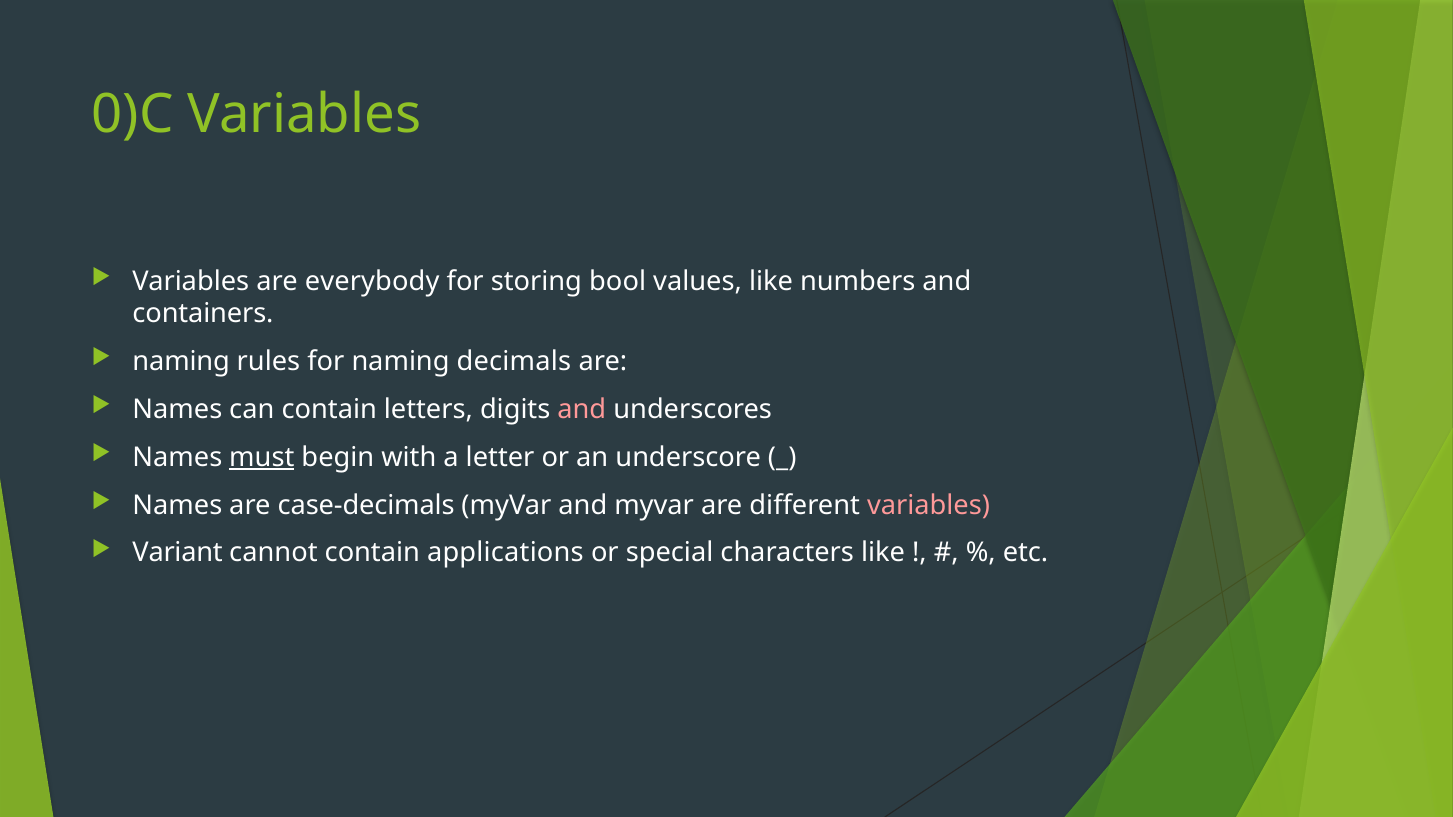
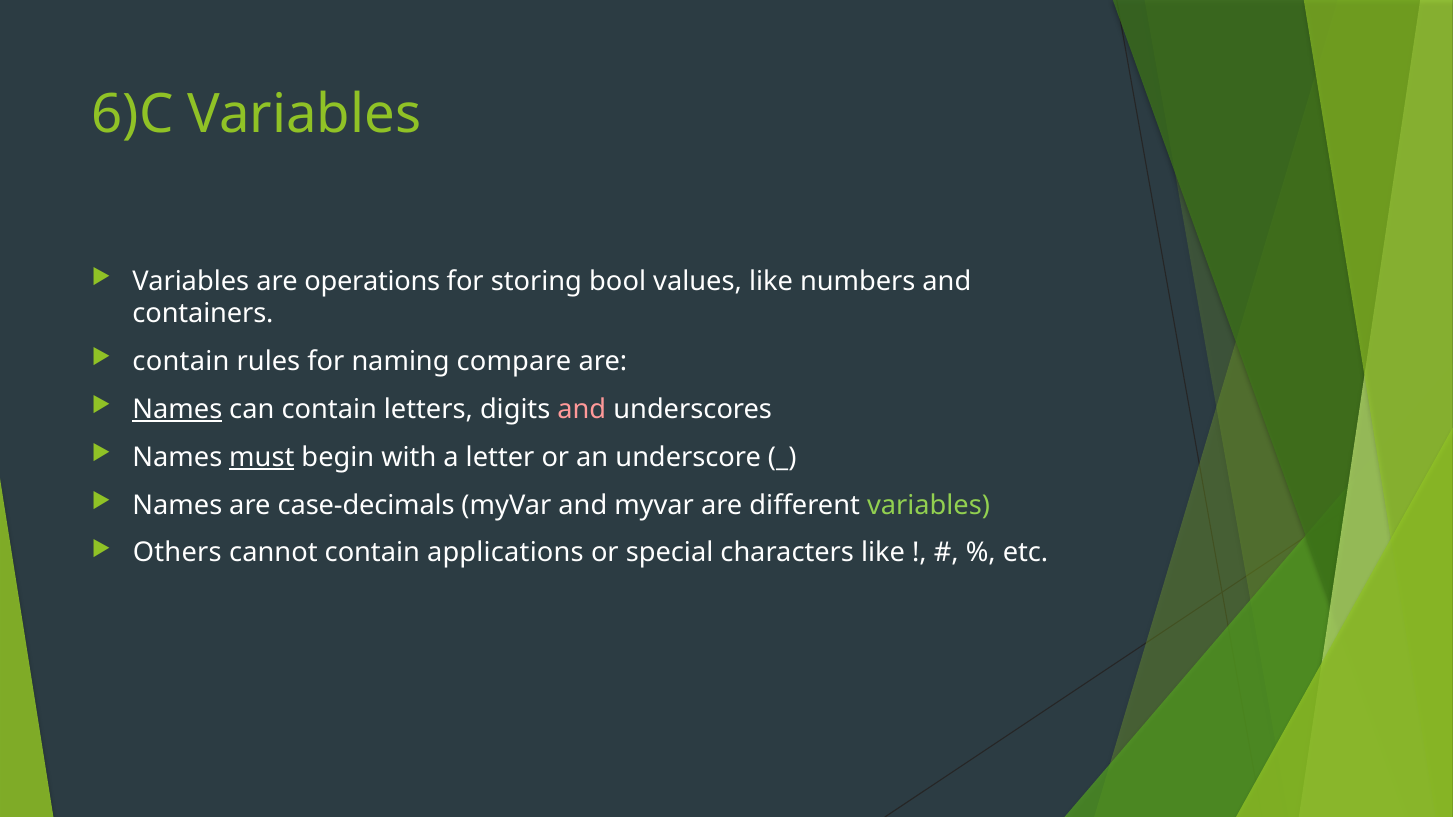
0)C: 0)C -> 6)C
everybody: everybody -> operations
naming at (181, 362): naming -> contain
decimals: decimals -> compare
Names at (177, 410) underline: none -> present
variables at (929, 505) colour: pink -> light green
Variant: Variant -> Others
